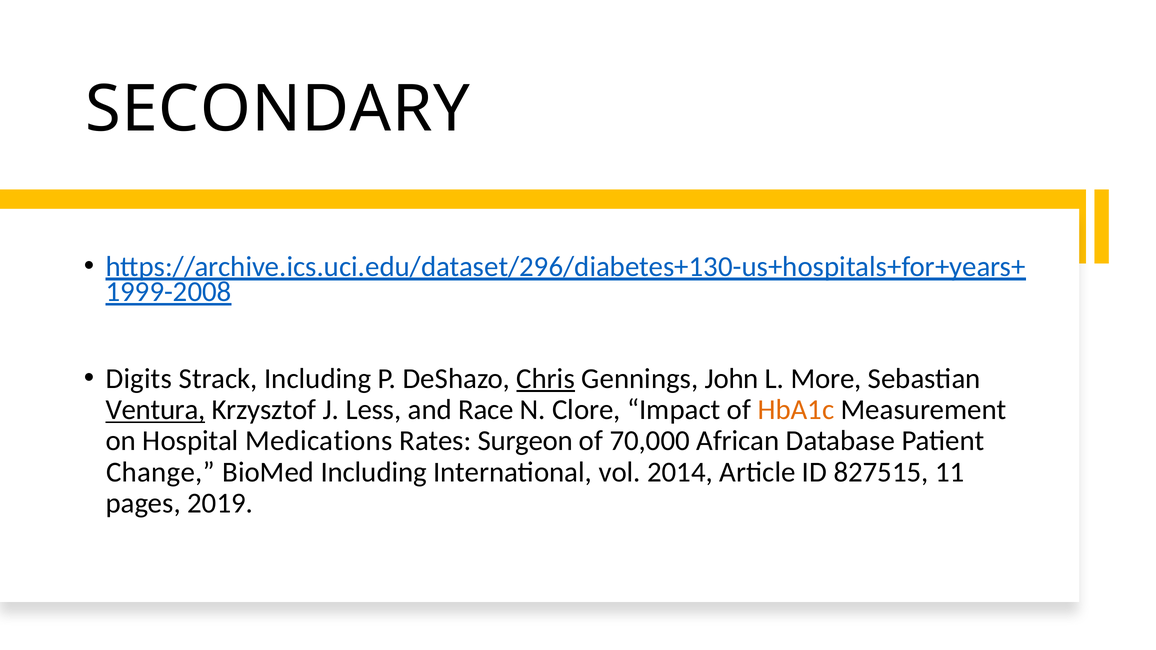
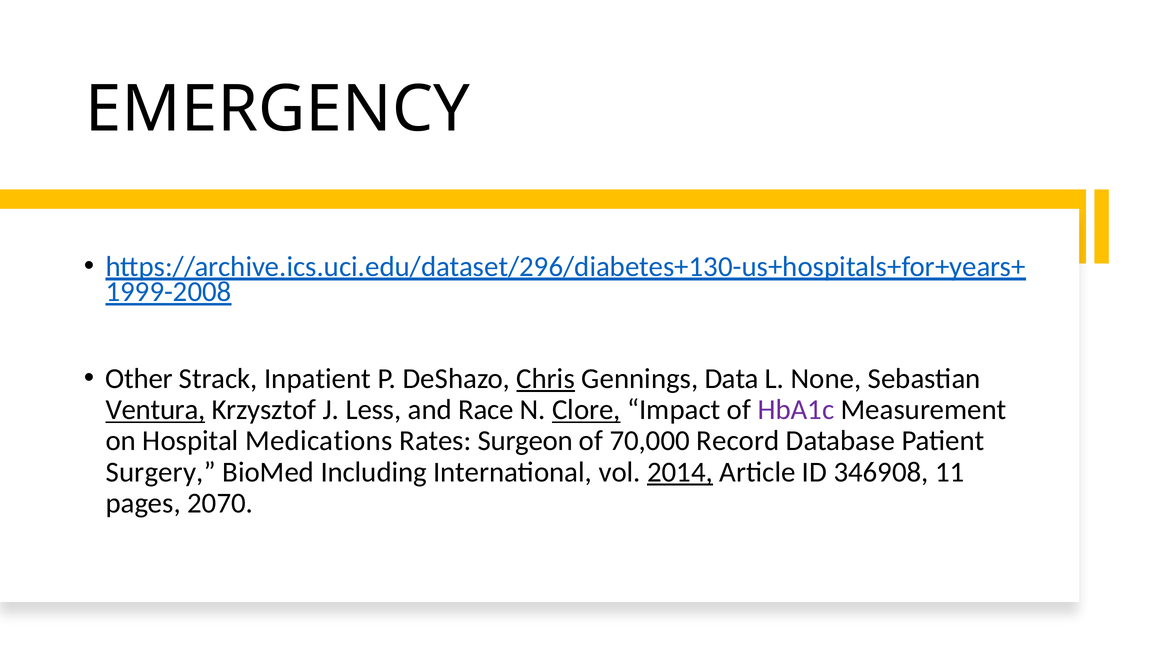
SECONDARY: SECONDARY -> EMERGENCY
Digits: Digits -> Other
Strack Including: Including -> Inpatient
John: John -> Data
More: More -> None
Clore underline: none -> present
HbA1c colour: orange -> purple
African: African -> Record
Change: Change -> Surgery
2014 underline: none -> present
827515: 827515 -> 346908
2019: 2019 -> 2070
